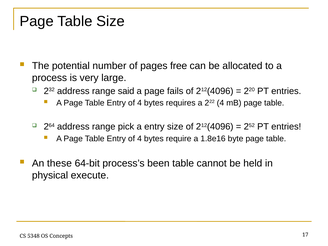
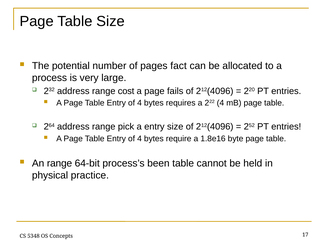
free: free -> fact
said: said -> cost
An these: these -> range
execute: execute -> practice
